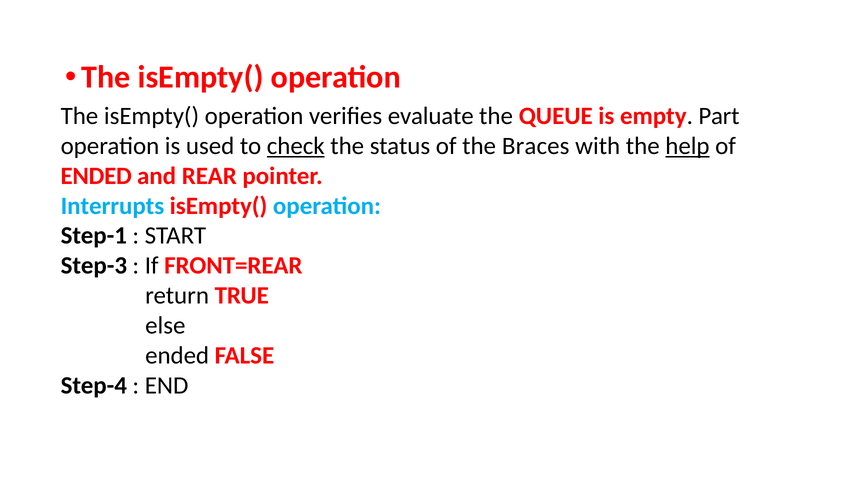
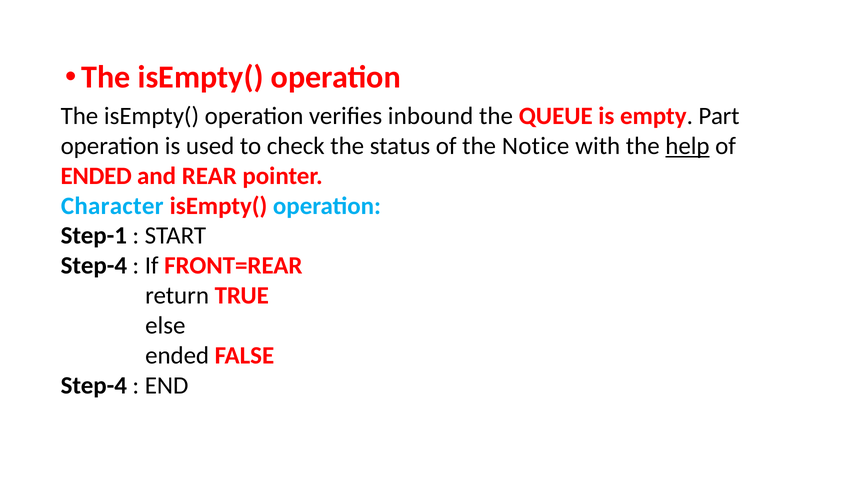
evaluate: evaluate -> inbound
check underline: present -> none
Braces: Braces -> Notice
Interrupts: Interrupts -> Character
Step-3 at (94, 266): Step-3 -> Step-4
